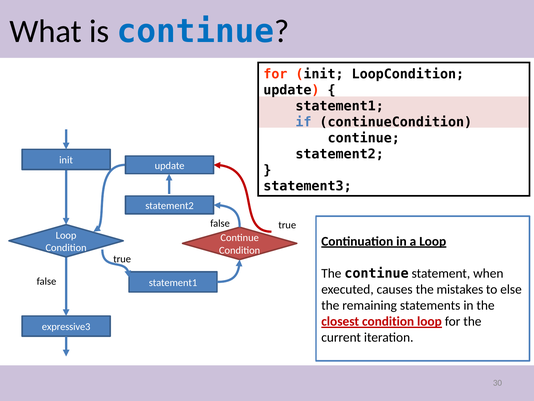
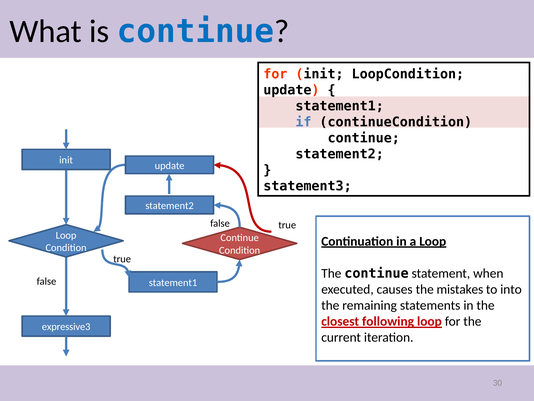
else: else -> into
closest condition: condition -> following
